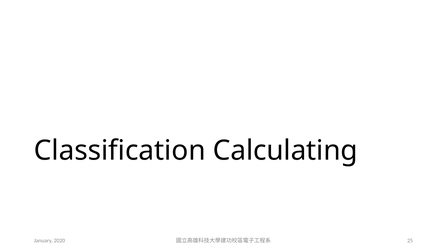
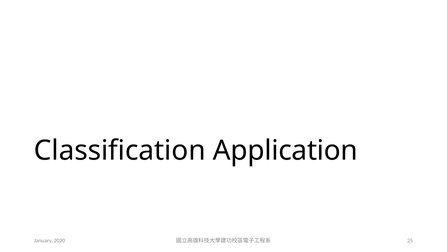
Calculating: Calculating -> Application
